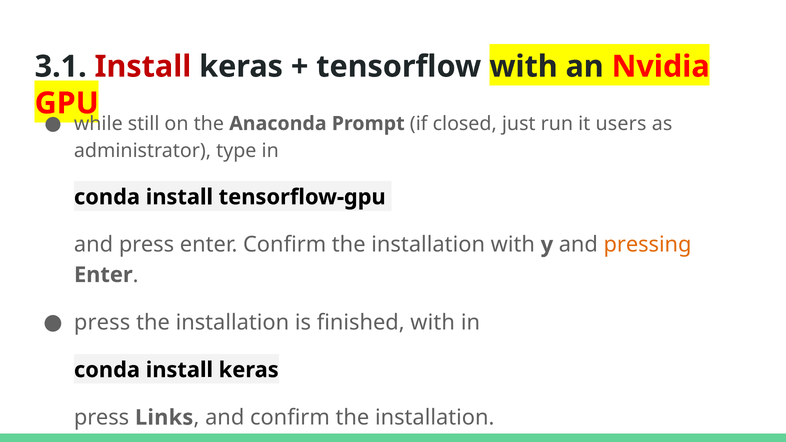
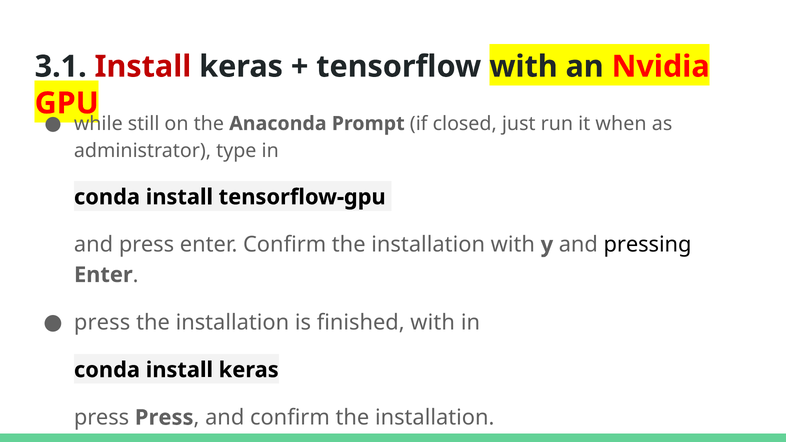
users: users -> when
pressing colour: orange -> black
press Links: Links -> Press
